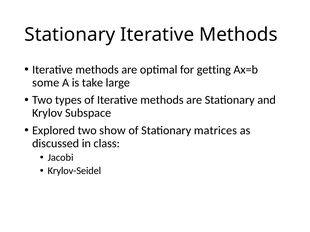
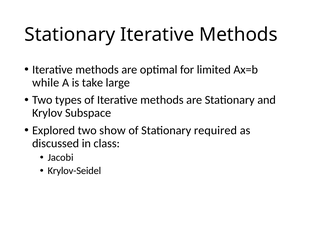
getting: getting -> limited
some: some -> while
matrices: matrices -> required
